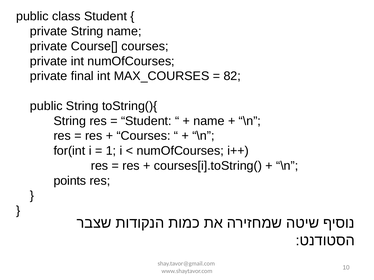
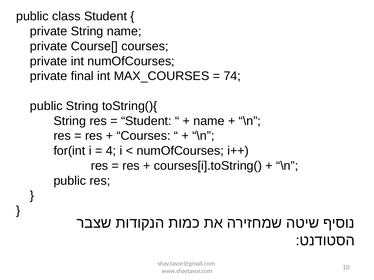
82: 82 -> 74
1: 1 -> 4
points at (70, 181): points -> public
